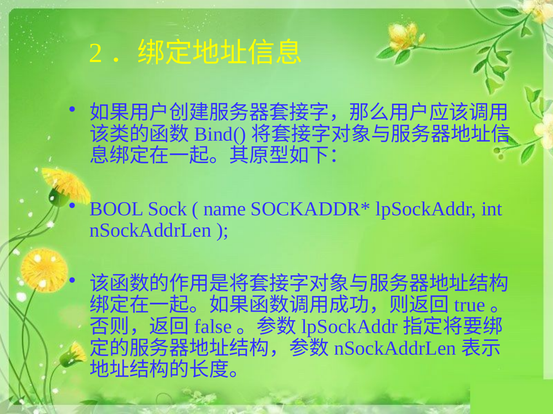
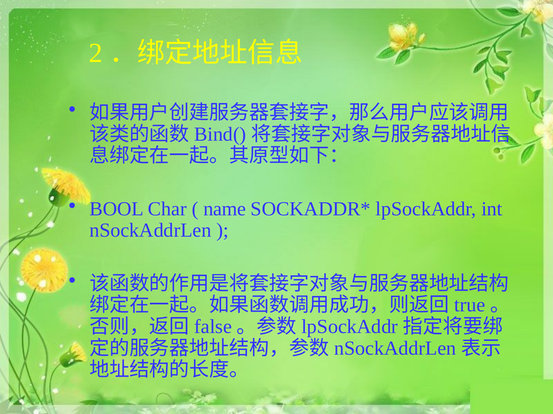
Sock: Sock -> Char
